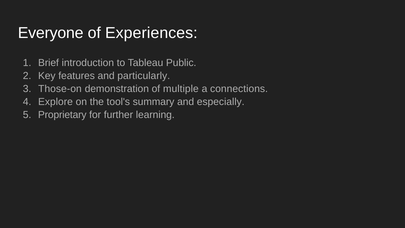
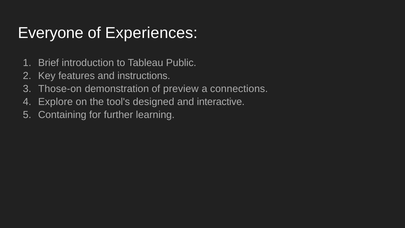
particularly: particularly -> instructions
multiple: multiple -> preview
summary: summary -> designed
especially: especially -> interactive
Proprietary: Proprietary -> Containing
